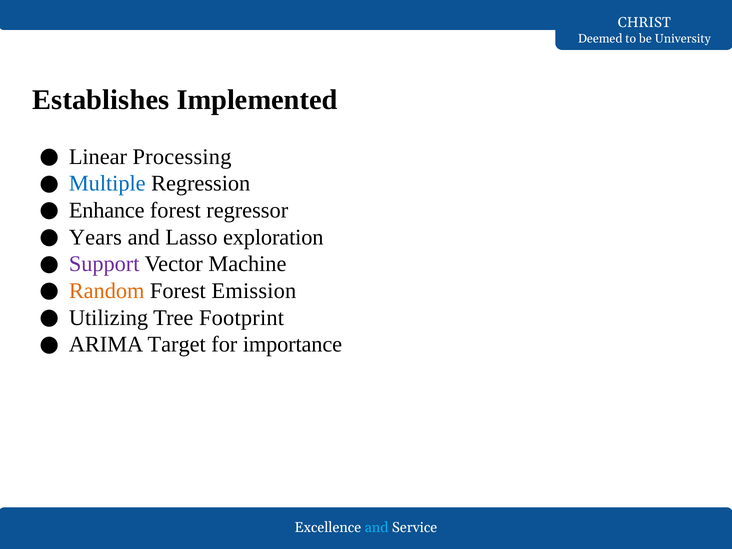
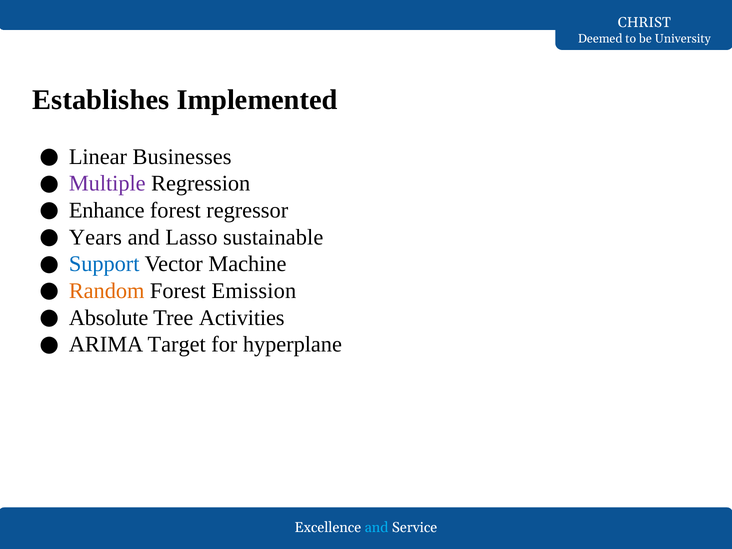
Processing: Processing -> Businesses
Multiple colour: blue -> purple
exploration: exploration -> sustainable
Support colour: purple -> blue
Utilizing: Utilizing -> Absolute
Footprint: Footprint -> Activities
importance: importance -> hyperplane
